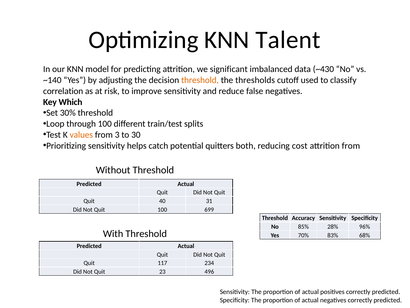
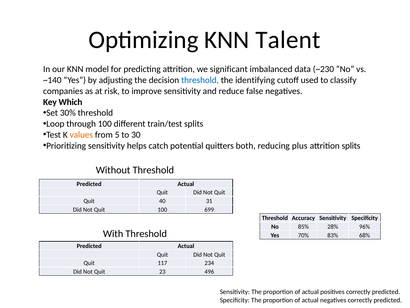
~430: ~430 -> ~230
threshold at (200, 80) colour: orange -> blue
thresholds: thresholds -> identifying
correlation: correlation -> companies
3: 3 -> 5
cost: cost -> plus
attrition from: from -> splits
